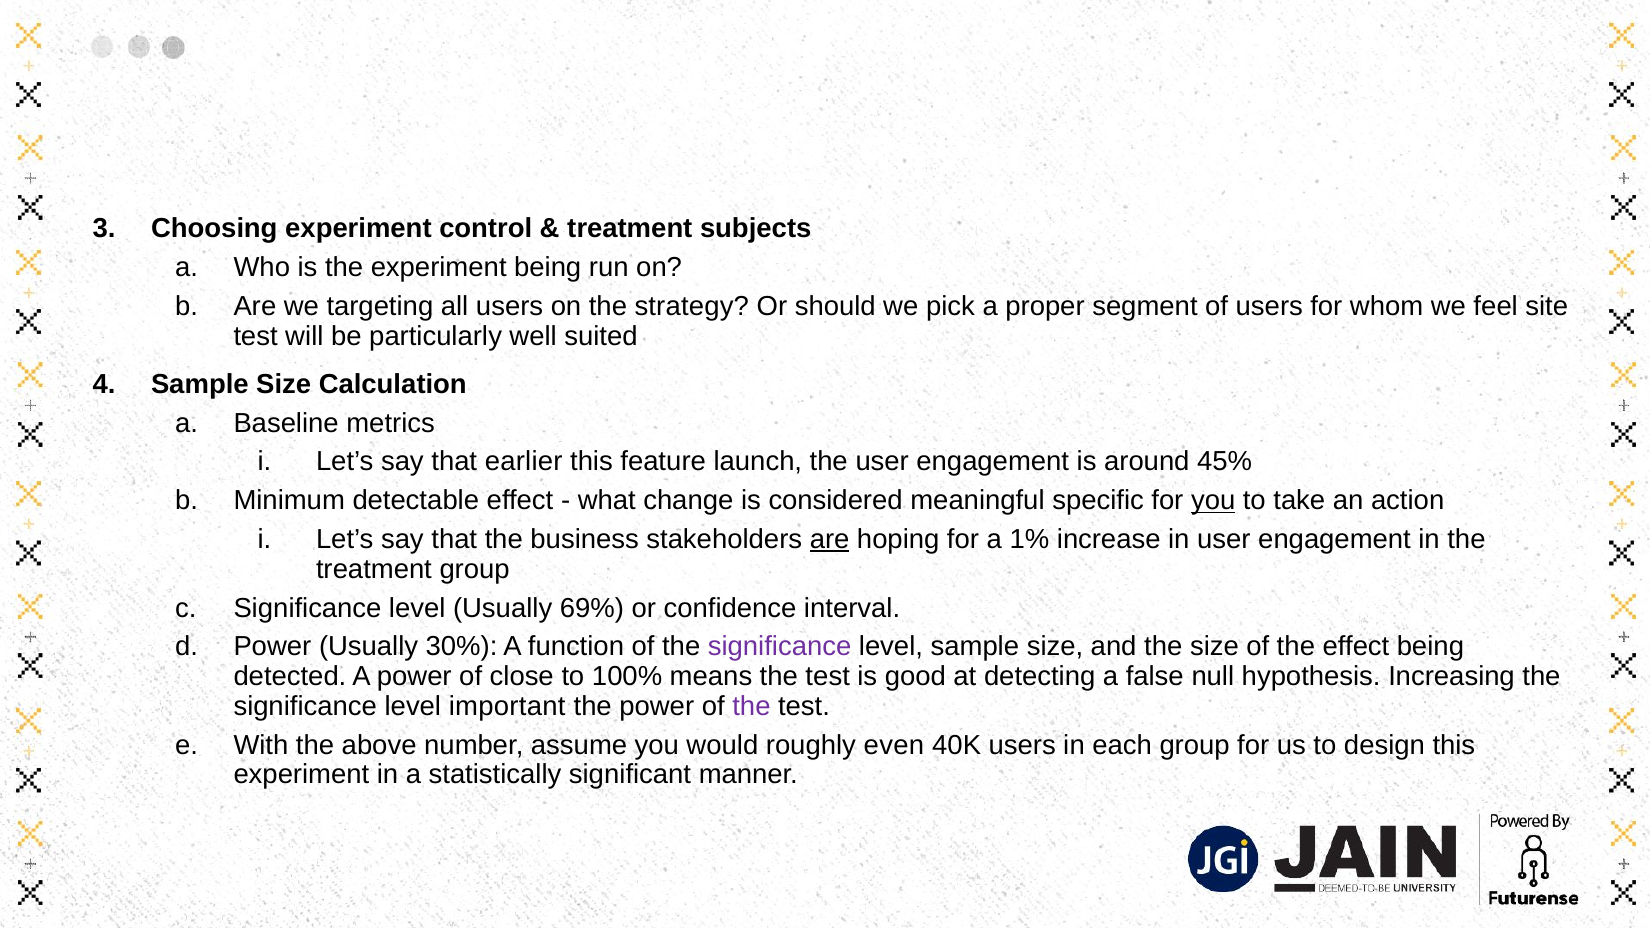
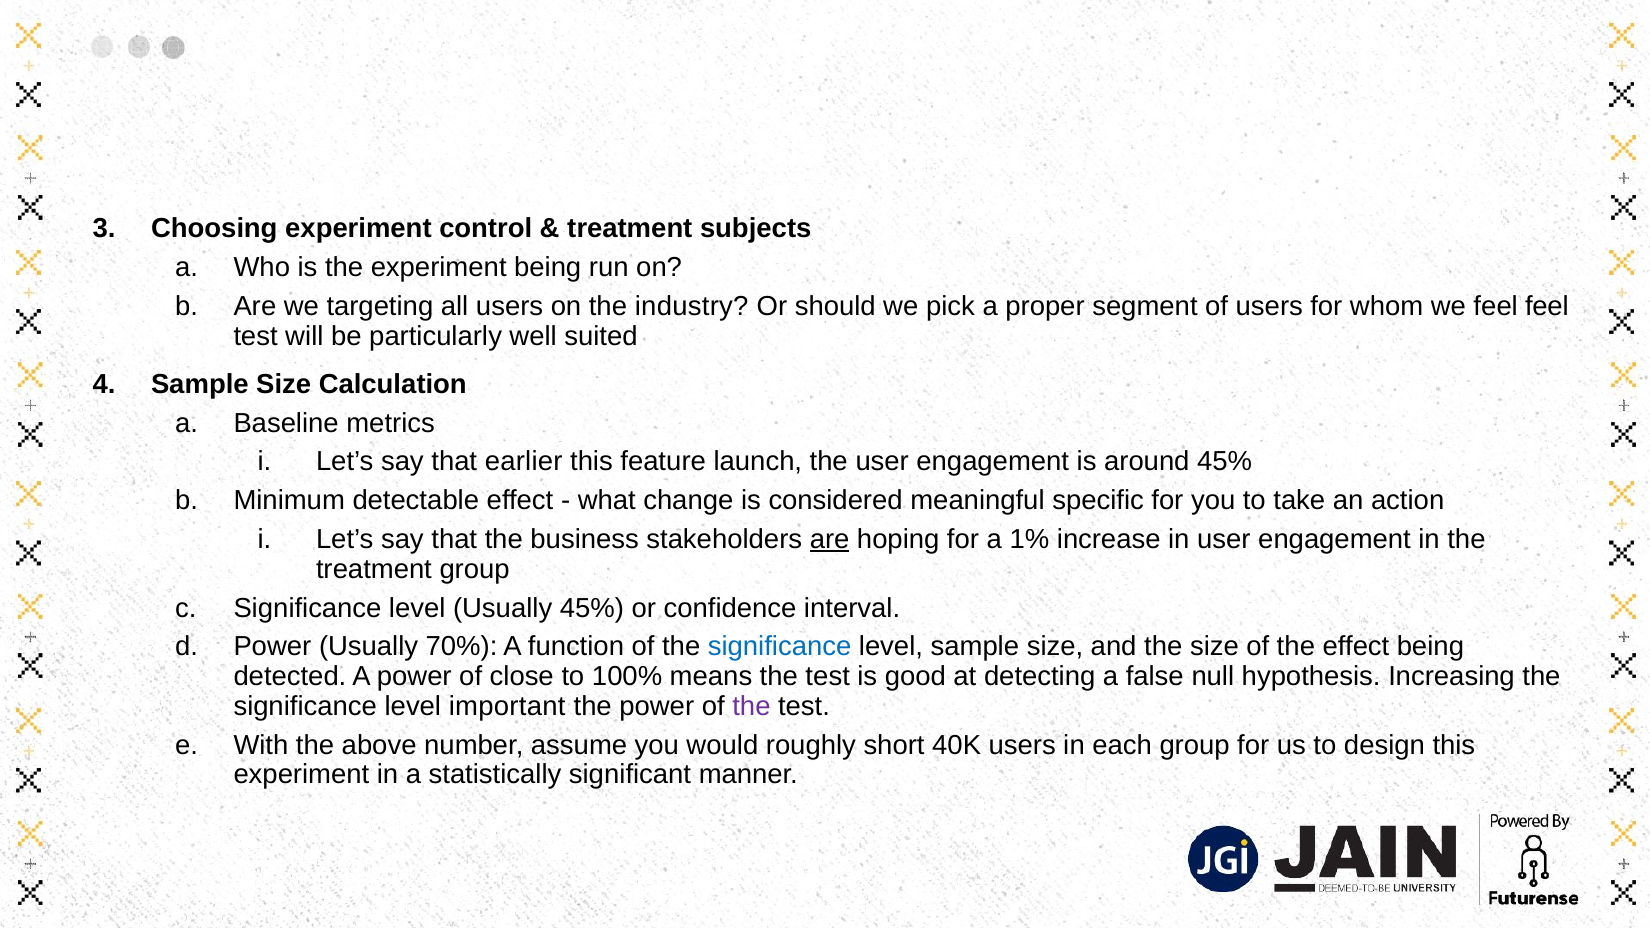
strategy: strategy -> industry
feel site: site -> feel
you at (1213, 501) underline: present -> none
Usually 69%: 69% -> 45%
30%: 30% -> 70%
significance at (780, 647) colour: purple -> blue
even: even -> short
